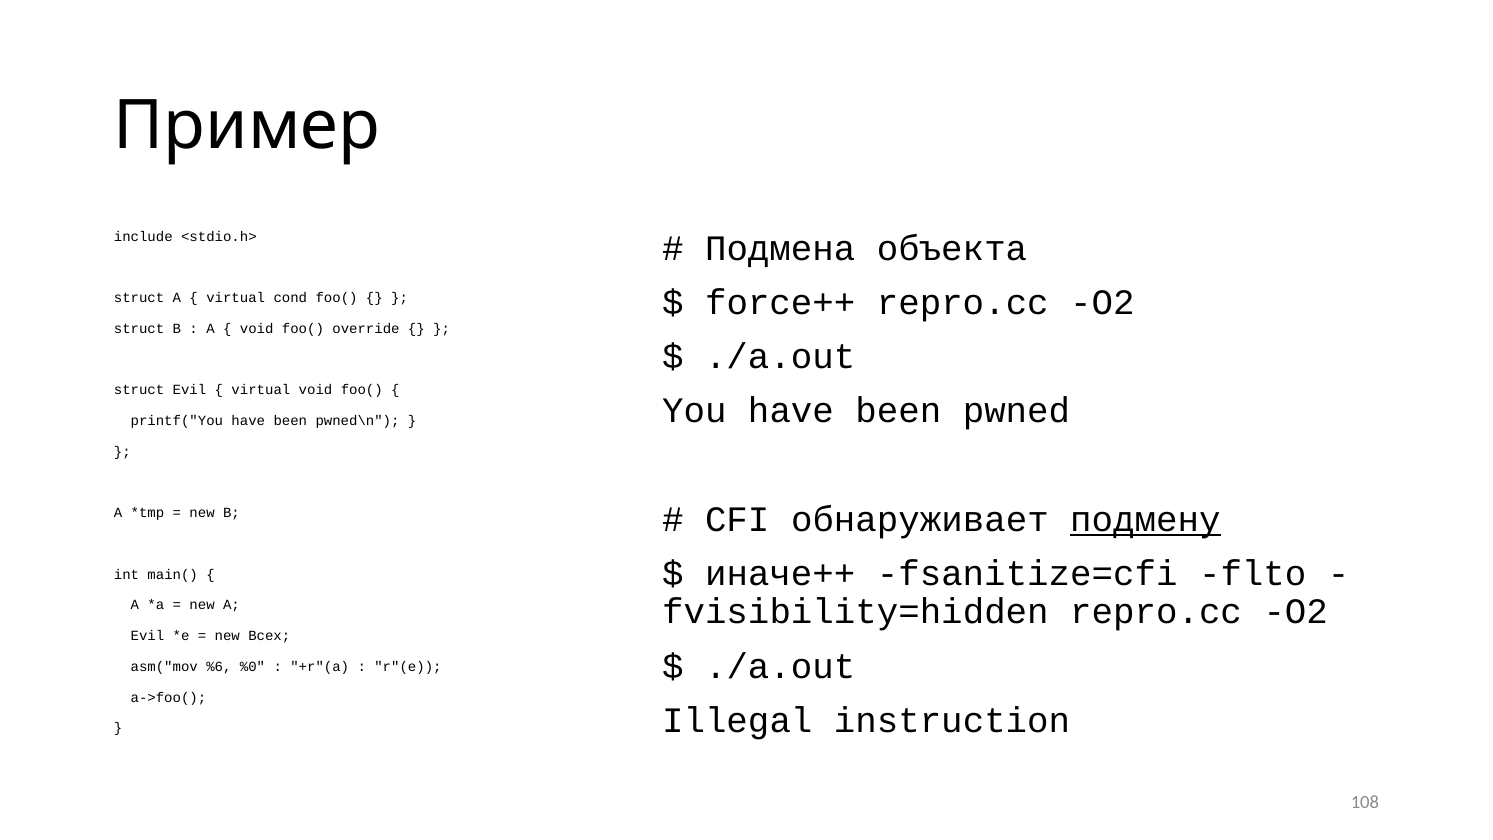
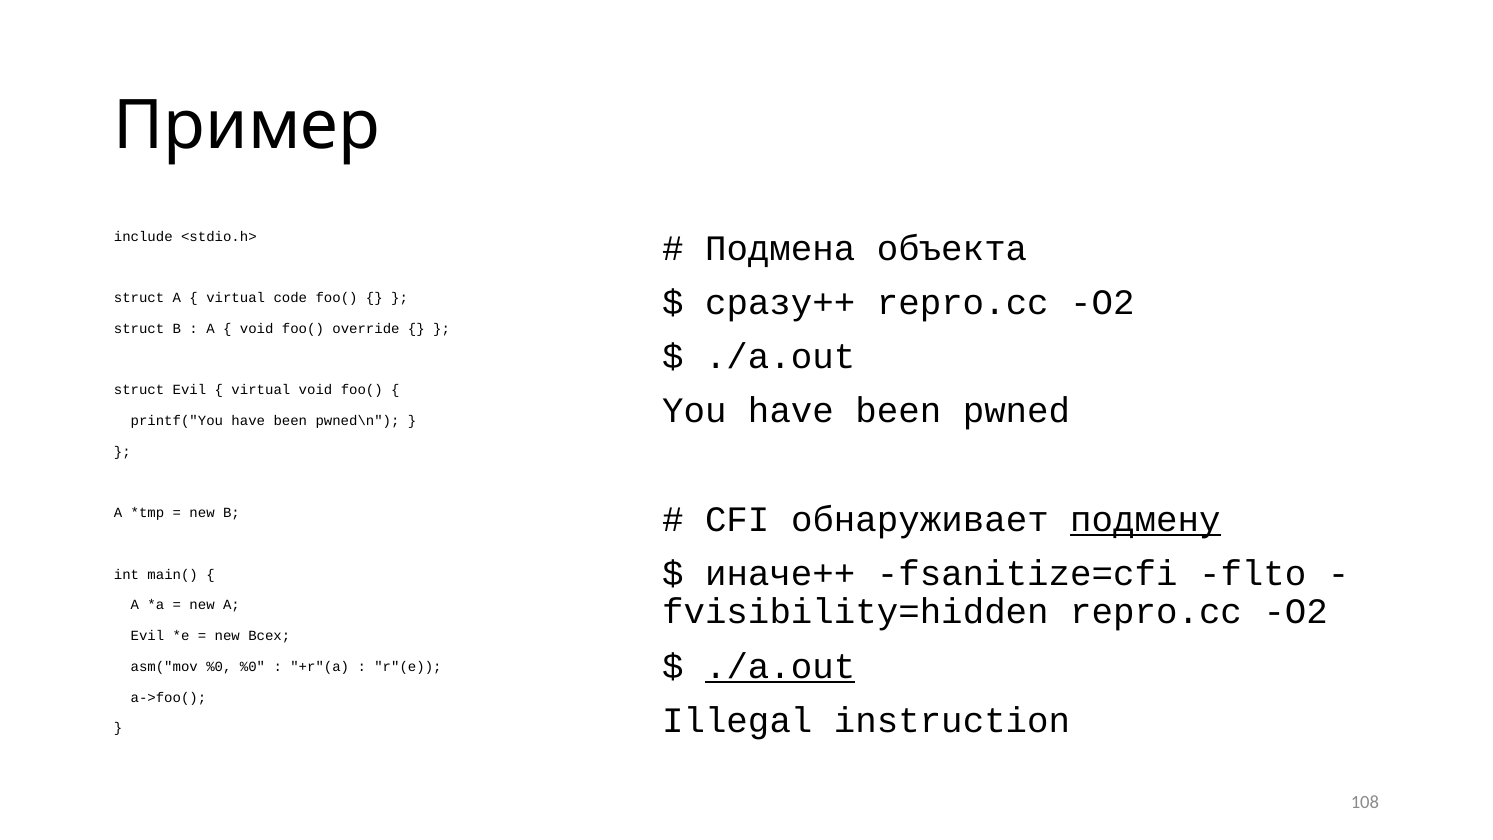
force++: force++ -> сразу++
cond: cond -> code
./a.out at (780, 666) underline: none -> present
asm("mov %6: %6 -> %0
